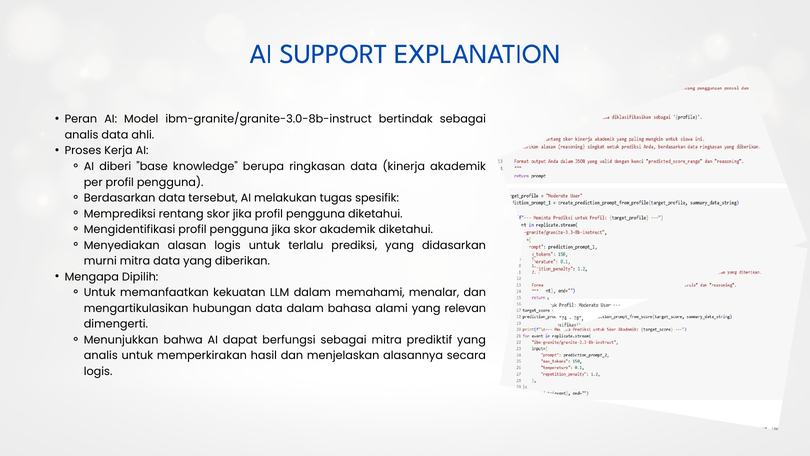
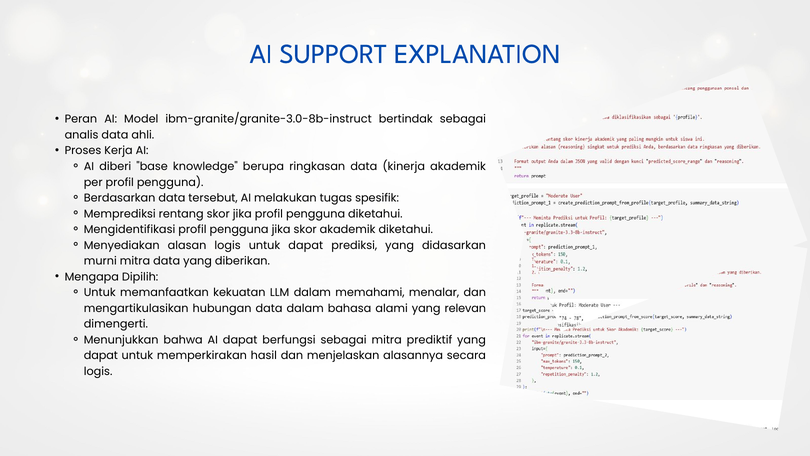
untuk terlalu: terlalu -> dapat
analis at (101, 355): analis -> dapat
